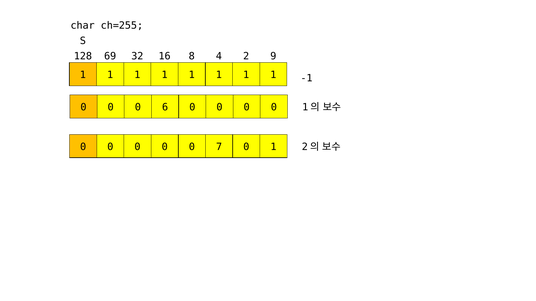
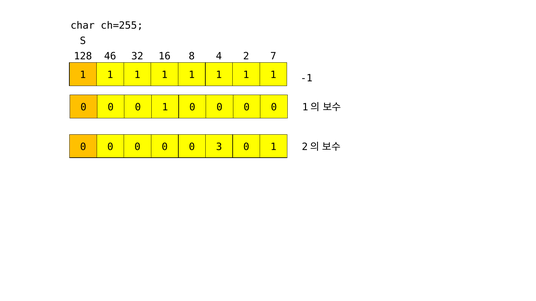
69: 69 -> 46
9: 9 -> 7
0 0 6: 6 -> 1
7: 7 -> 3
